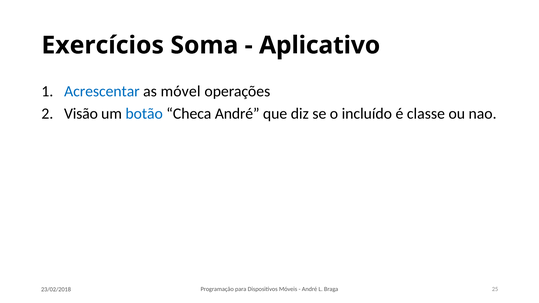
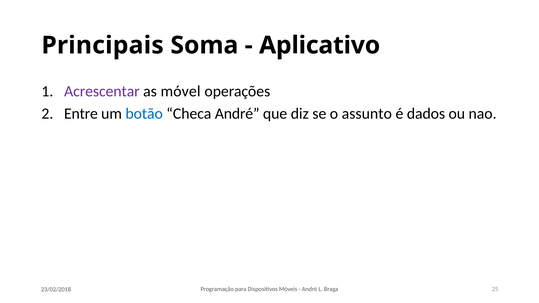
Exercícios: Exercícios -> Principais
Acrescentar colour: blue -> purple
Visão: Visão -> Entre
incluído: incluído -> assunto
classe: classe -> dados
